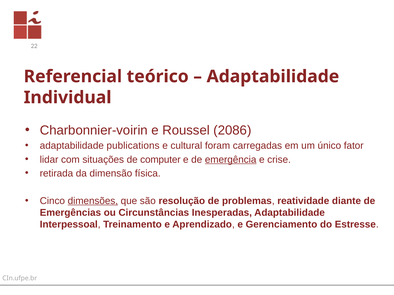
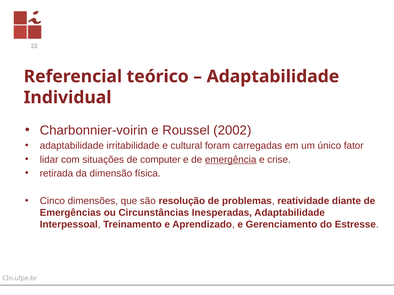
2086: 2086 -> 2002
publications: publications -> irritabilidade
dimensões underline: present -> none
